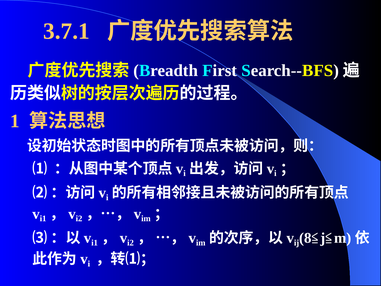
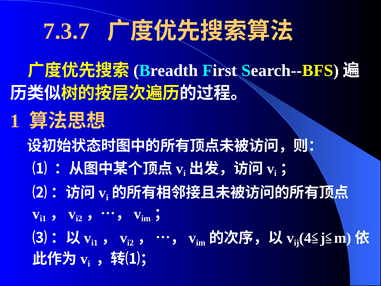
3.7.1: 3.7.1 -> 7.3.7
8: 8 -> 4
